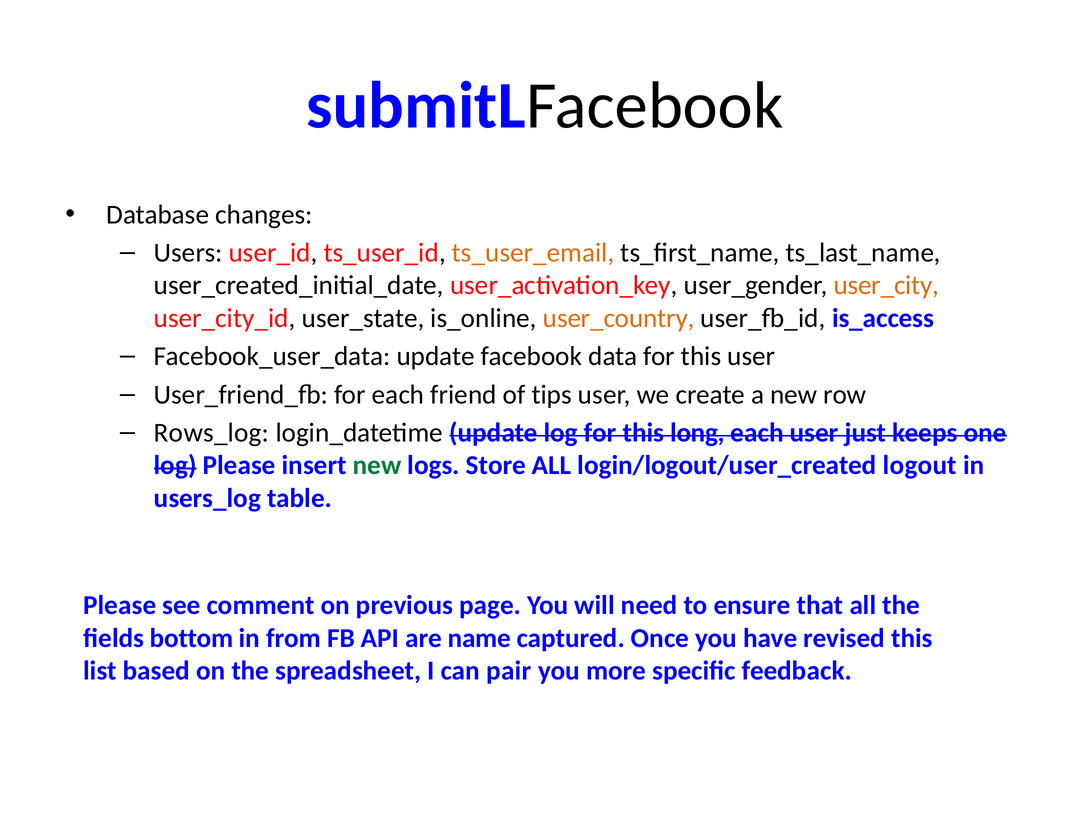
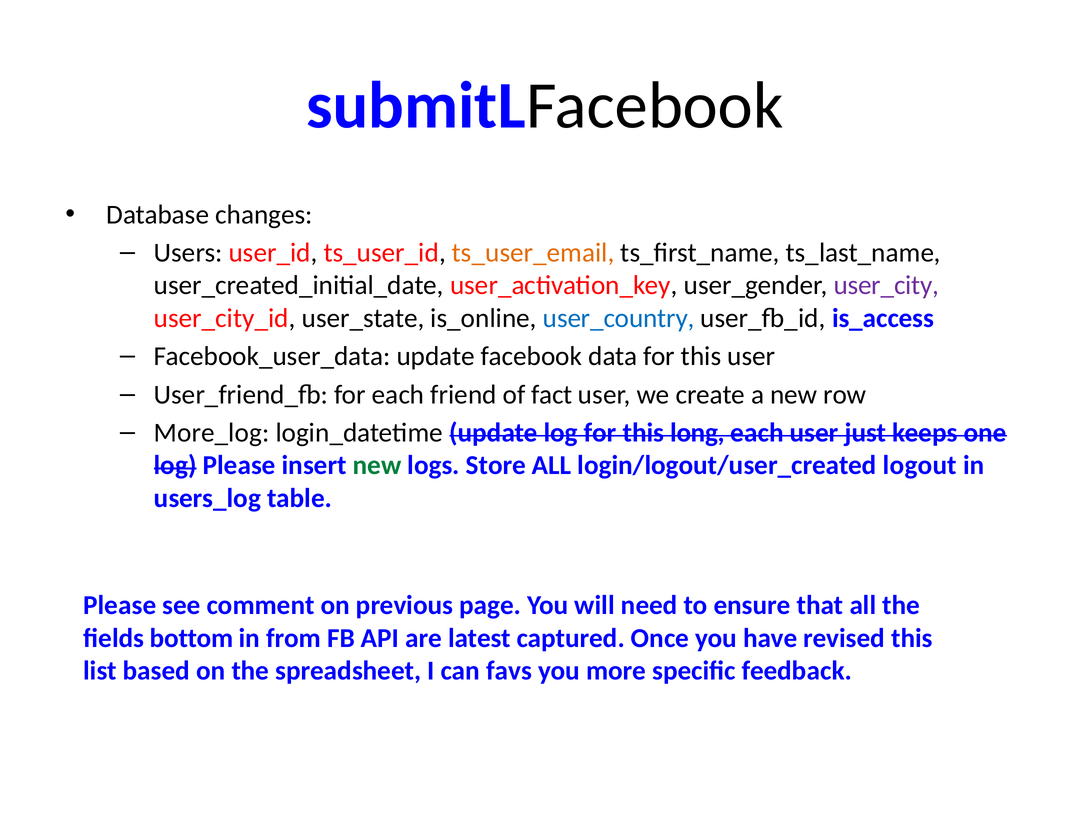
user_city colour: orange -> purple
user_country colour: orange -> blue
tips: tips -> fact
Rows_log: Rows_log -> More_log
name: name -> latest
pair: pair -> favs
